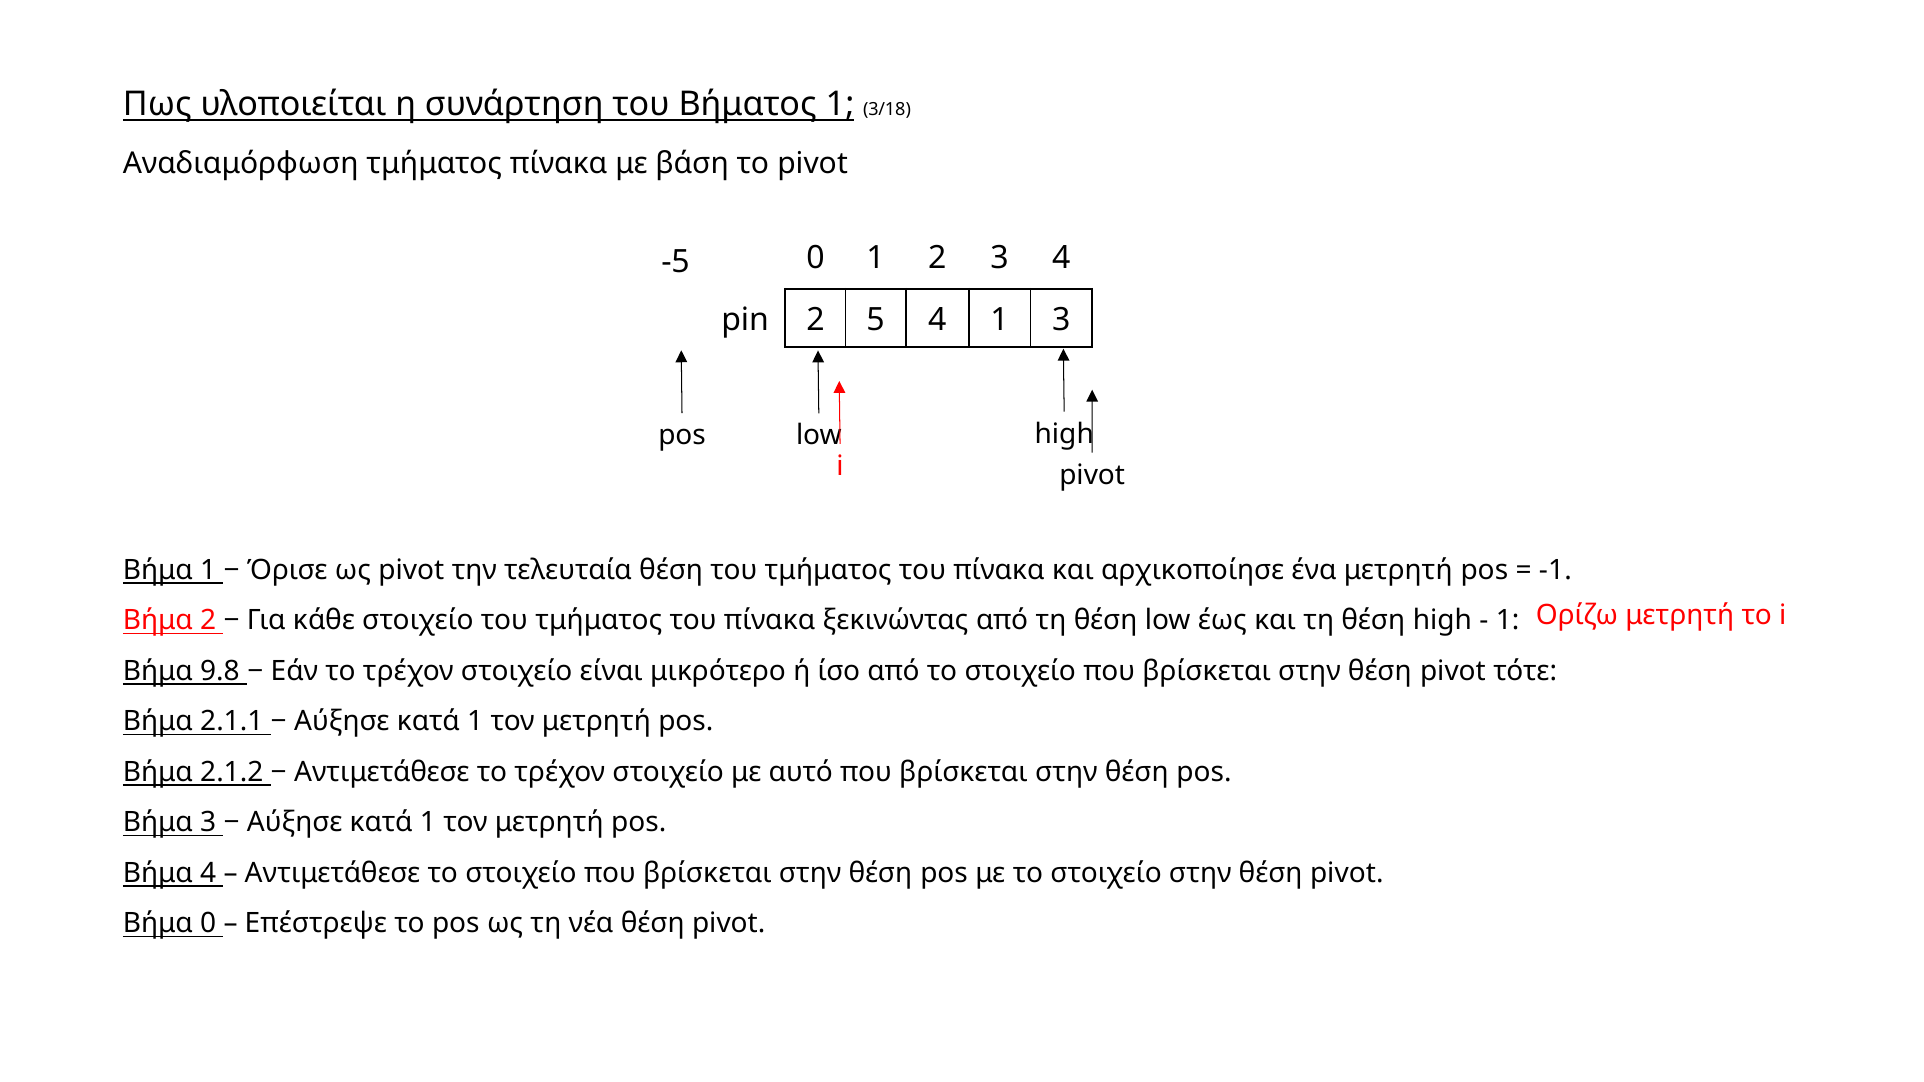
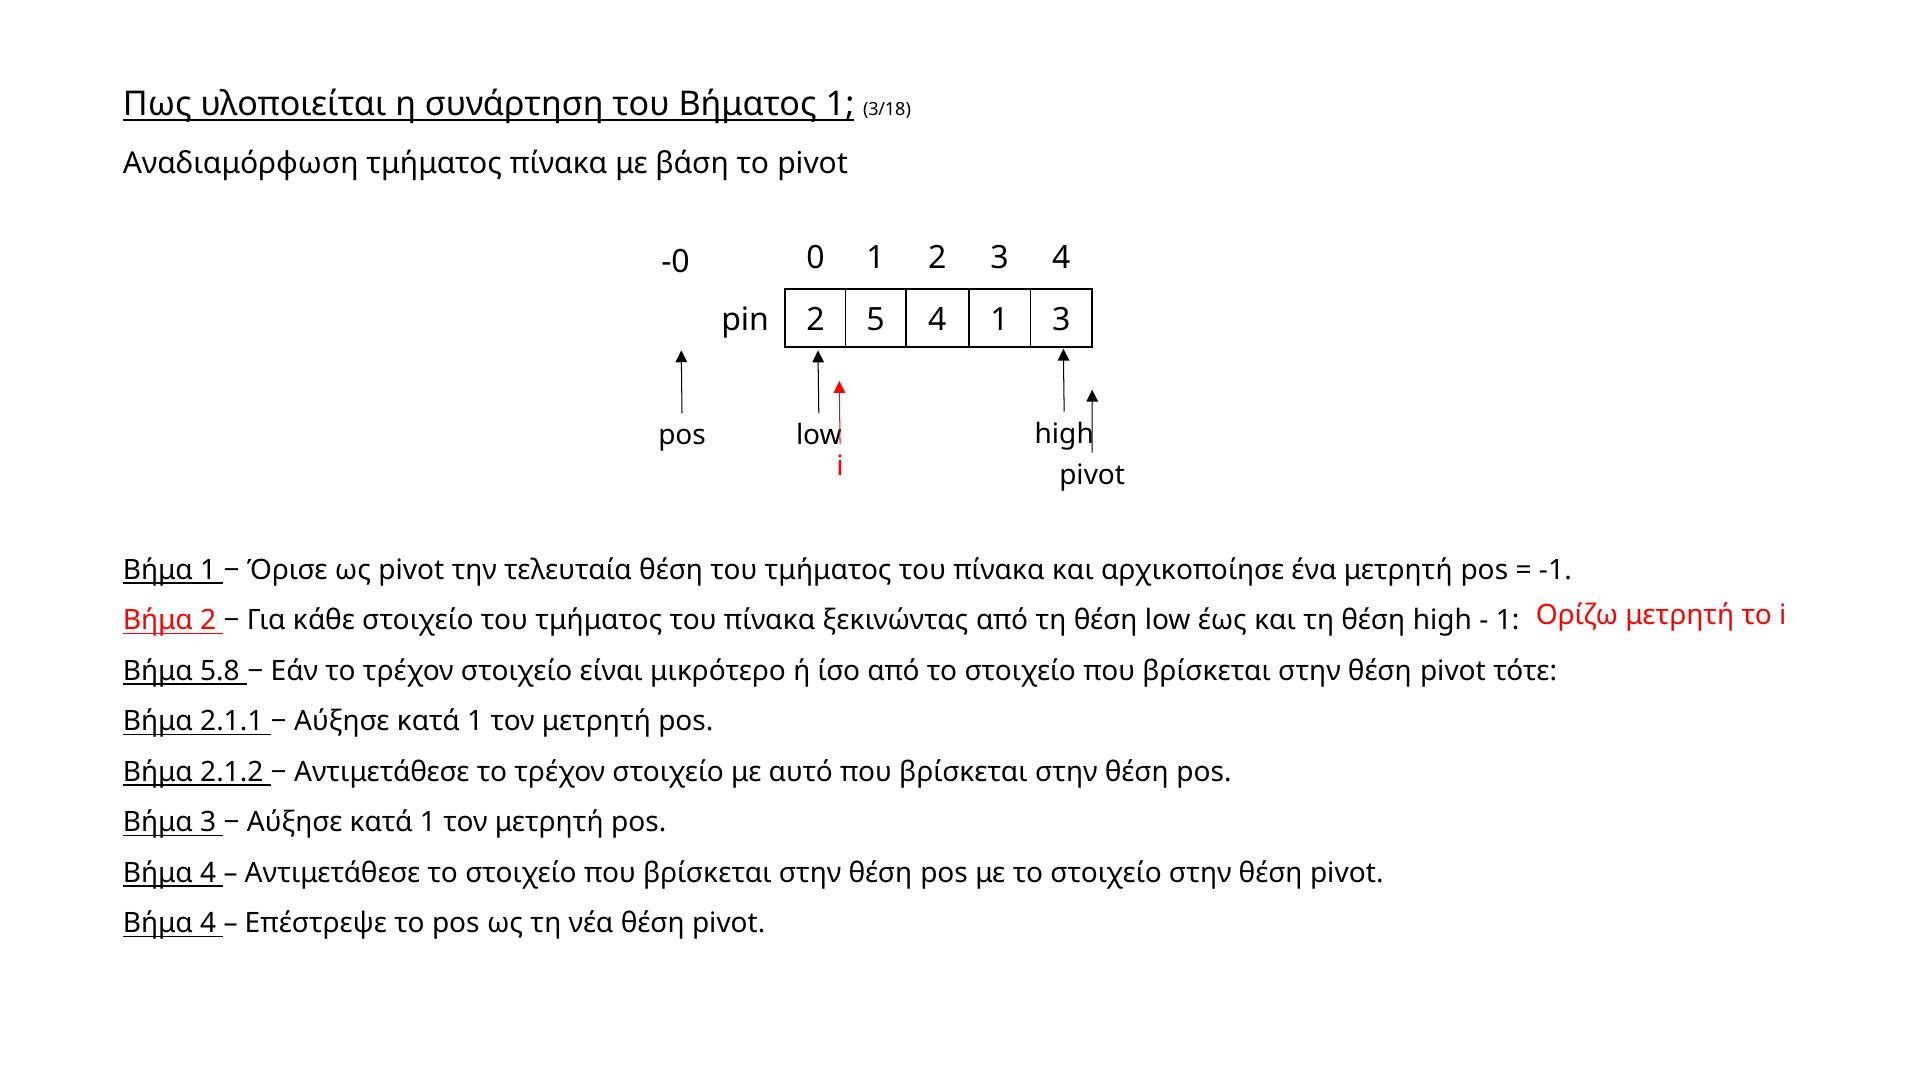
-5: -5 -> -0
9.8: 9.8 -> 5.8
0 at (208, 924): 0 -> 4
